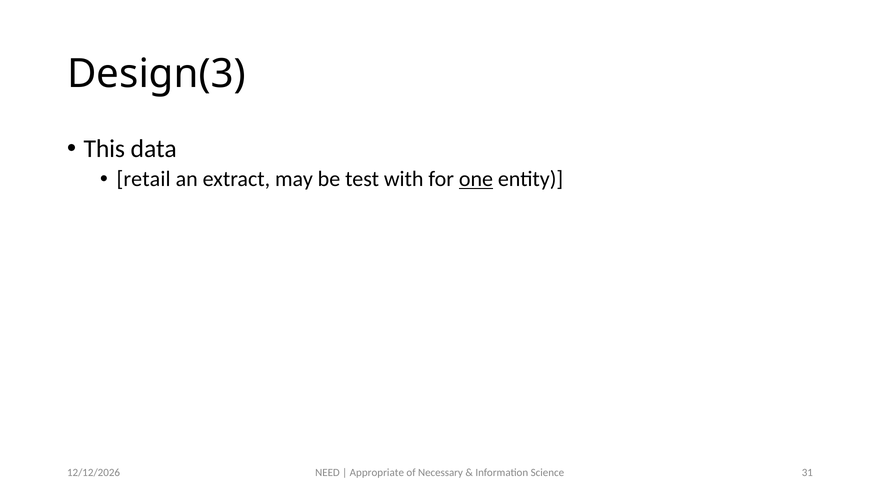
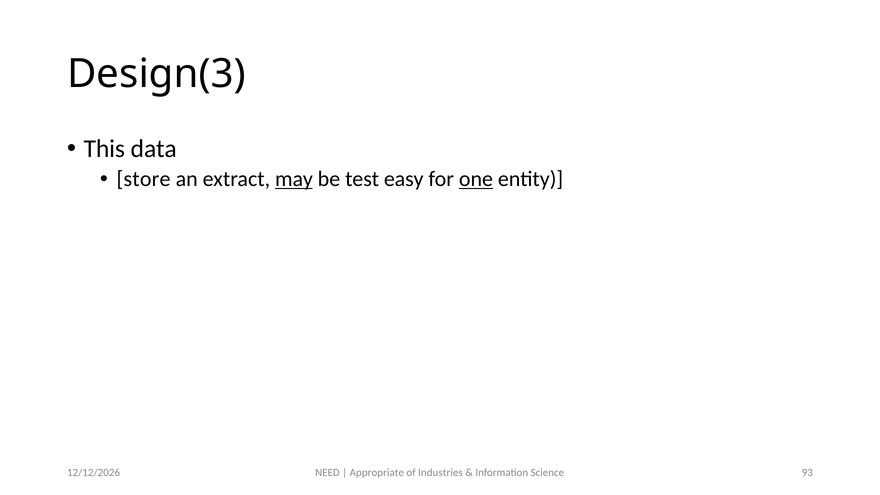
retail: retail -> store
may underline: none -> present
with: with -> easy
Necessary: Necessary -> Industries
31: 31 -> 93
